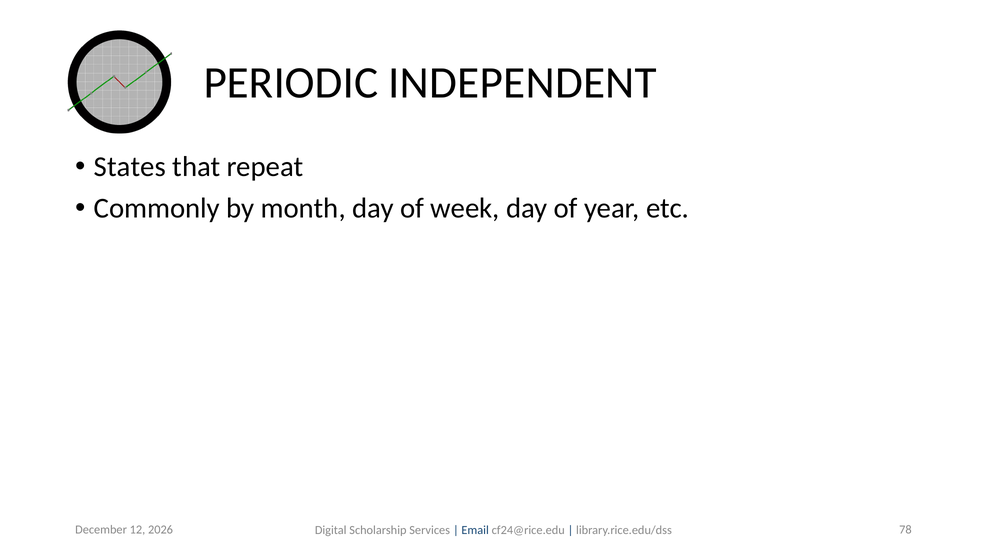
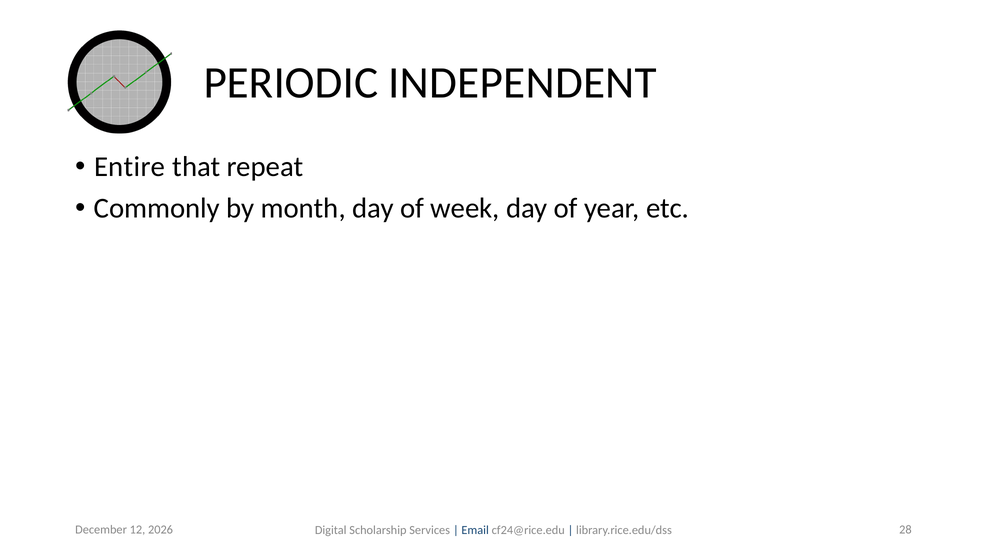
States: States -> Entire
78: 78 -> 28
